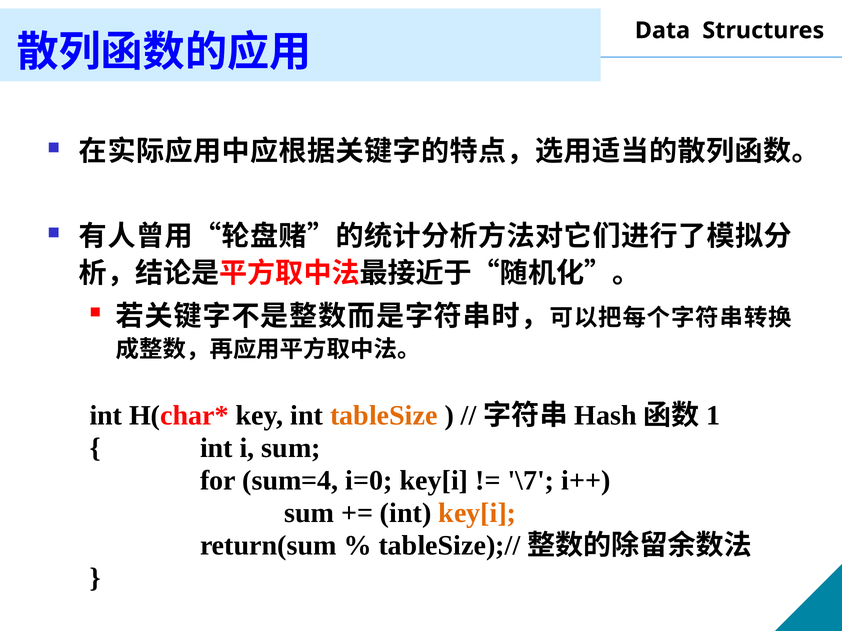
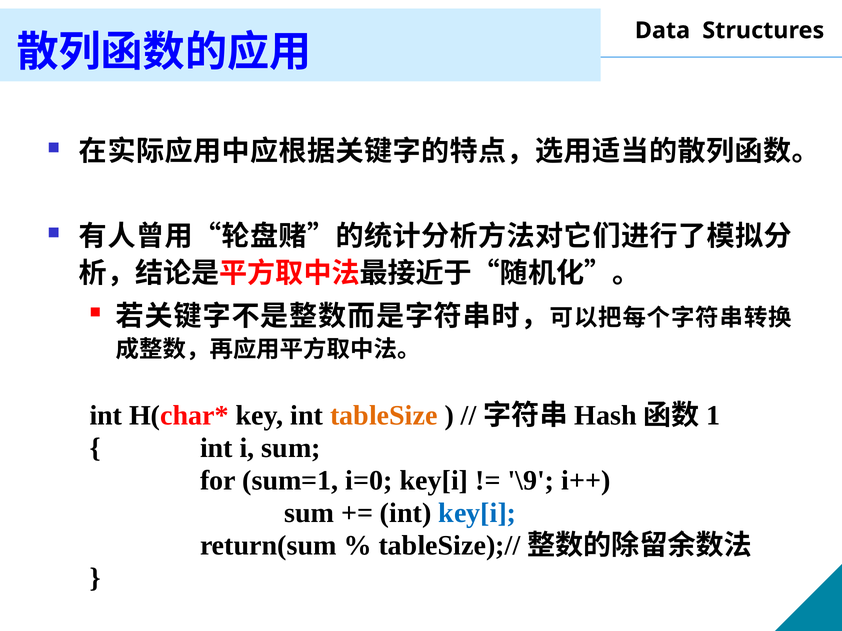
sum=4: sum=4 -> sum=1
\7: \7 -> \9
key[i at (477, 513) colour: orange -> blue
